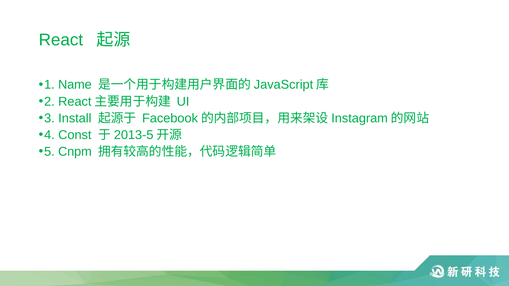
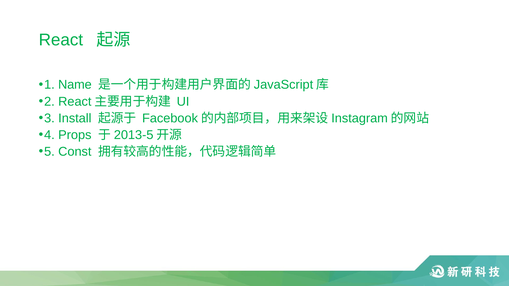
Const: Const -> Props
Cnpm: Cnpm -> Const
